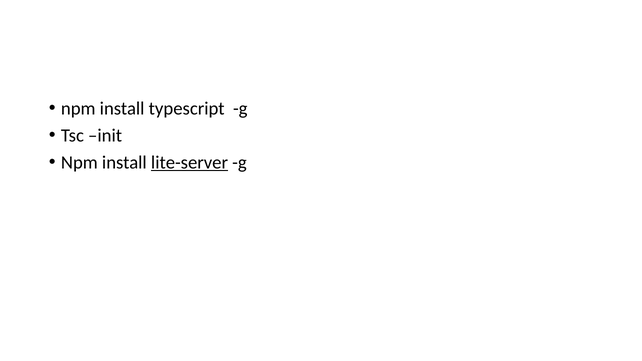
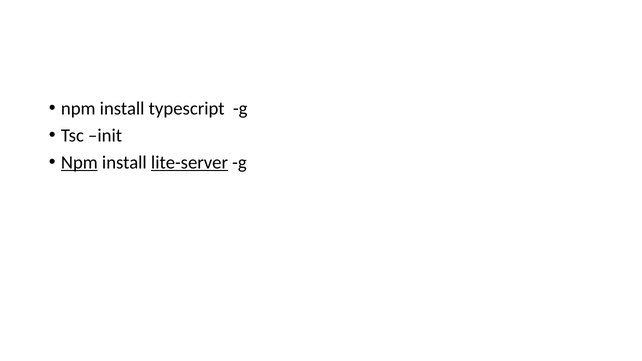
Npm at (79, 162) underline: none -> present
